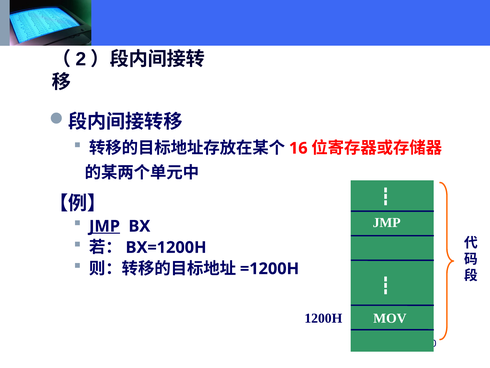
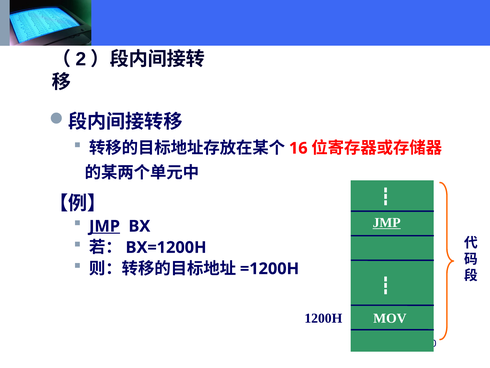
JMP at (387, 222) underline: none -> present
